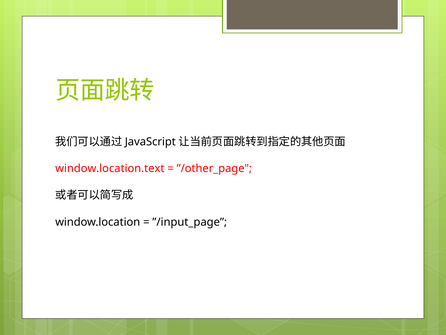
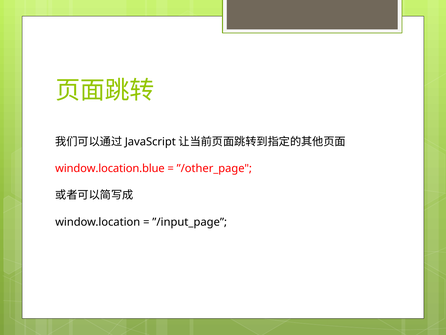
window.location.text: window.location.text -> window.location.blue
